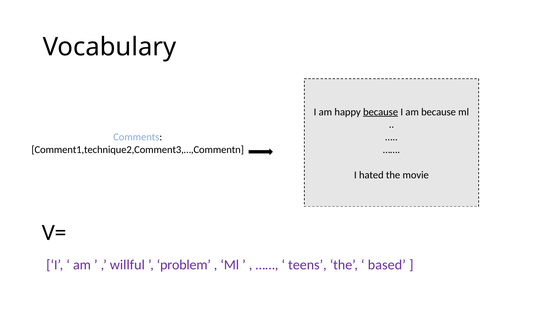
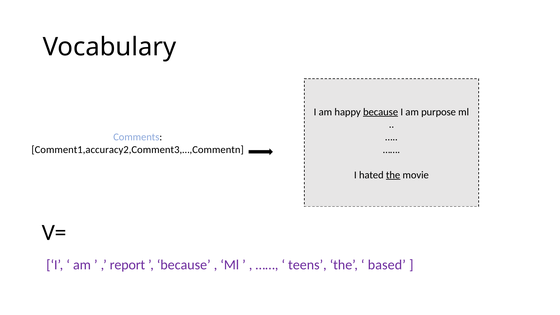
am because: because -> purpose
Comment1,technique2,Comment3,…,Commentn: Comment1,technique2,Comment3,…,Commentn -> Comment1,accuracy2,Comment3,…,Commentn
the at (393, 175) underline: none -> present
willful: willful -> report
problem at (184, 265): problem -> because
